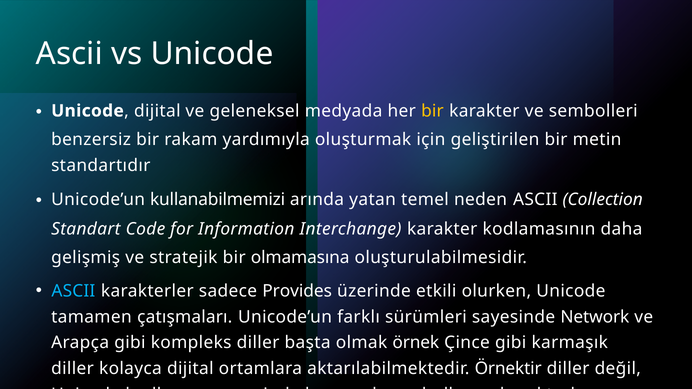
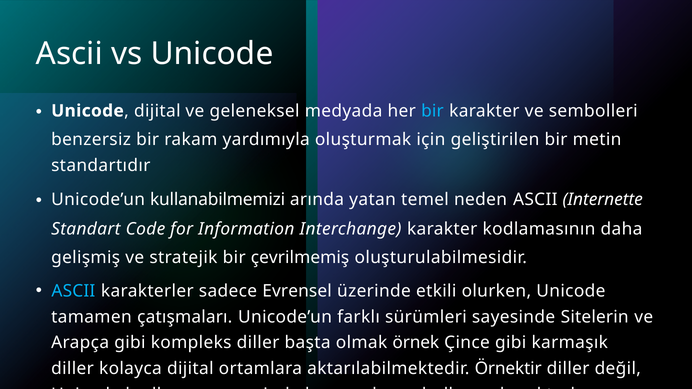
bir at (432, 111) colour: yellow -> light blue
Collection: Collection -> Internette
olmamasına: olmamasına -> çevrilmemiş
Provides: Provides -> Evrensel
Network: Network -> Sitelerin
